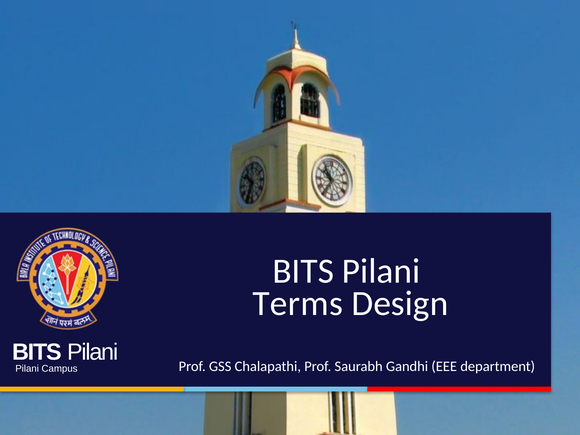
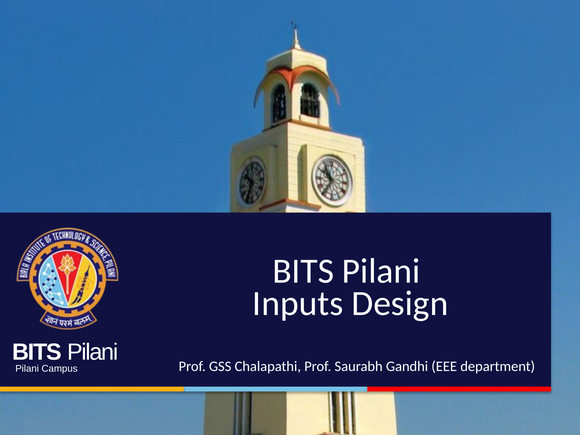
Terms: Terms -> Inputs
